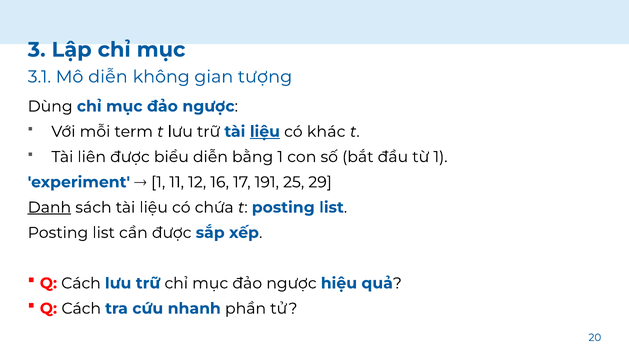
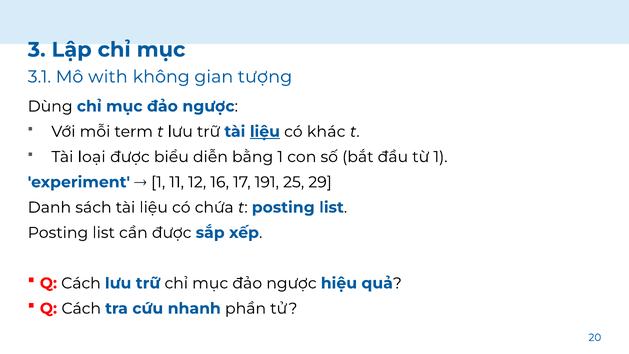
Mô diễn: diễn -> with
liên: liên -> loại
Danh underline: present -> none
